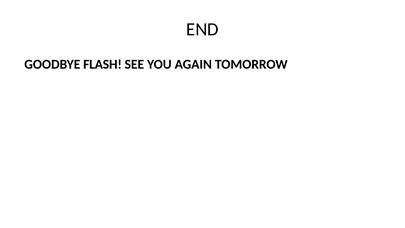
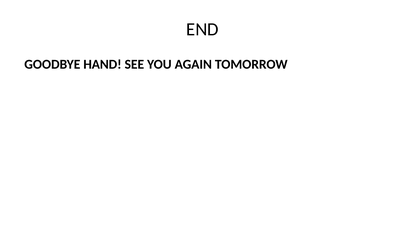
FLASH: FLASH -> HAND
